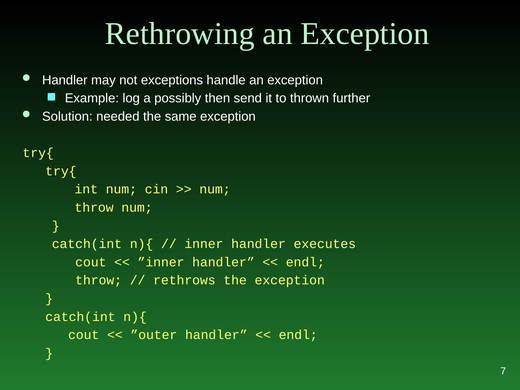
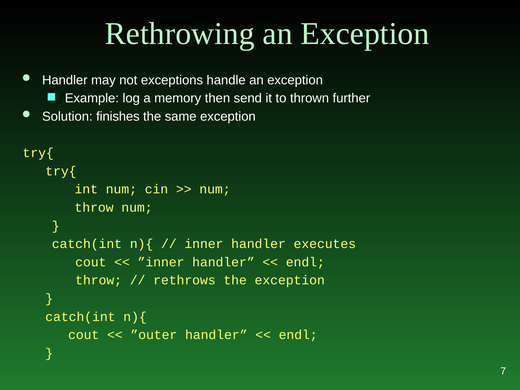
possibly: possibly -> memory
needed: needed -> finishes
